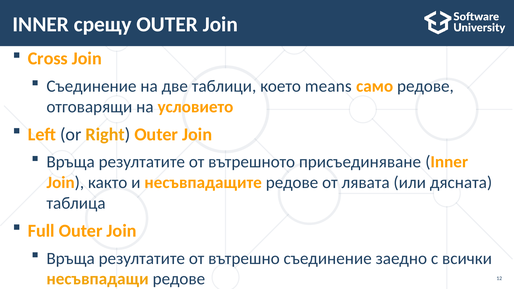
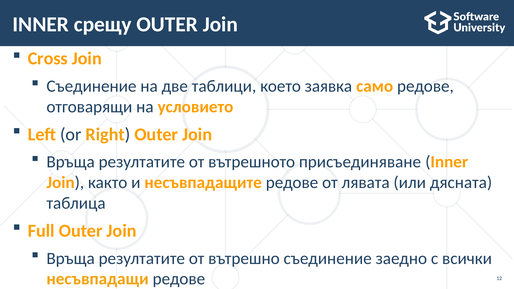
means: means -> заявка
